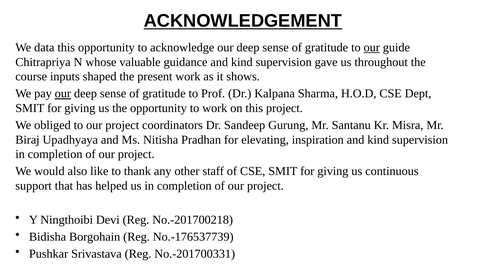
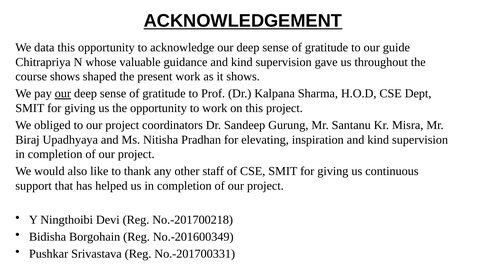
our at (372, 48) underline: present -> none
course inputs: inputs -> shows
No.-176537739: No.-176537739 -> No.-201600349
